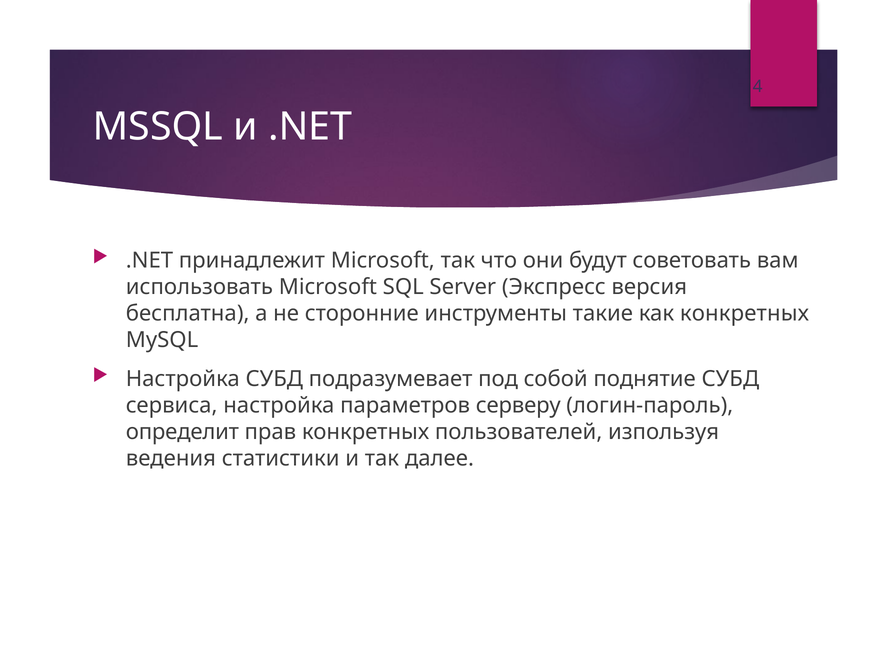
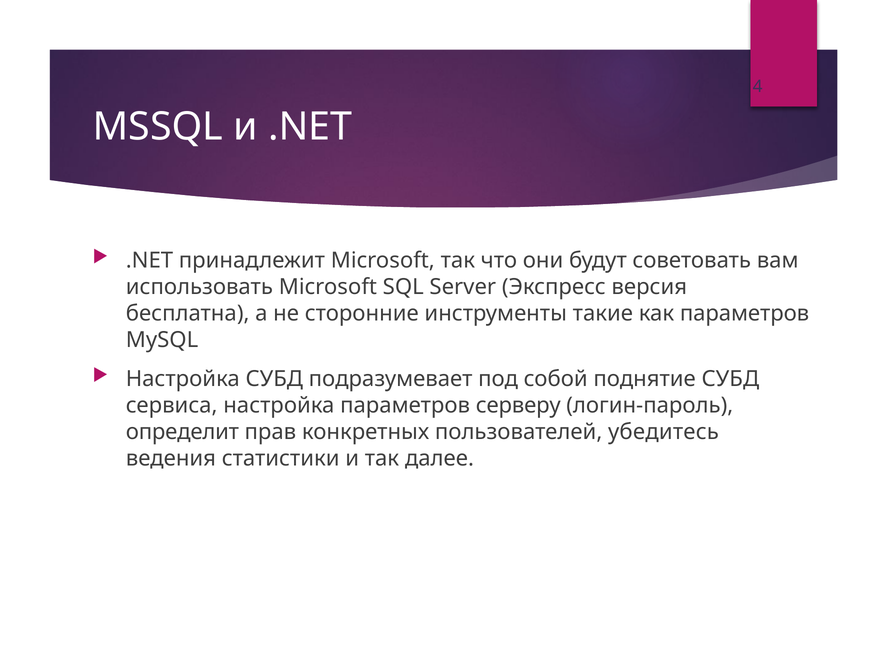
как конкретных: конкретных -> параметров
изпользуя: изпользуя -> убедитесь
